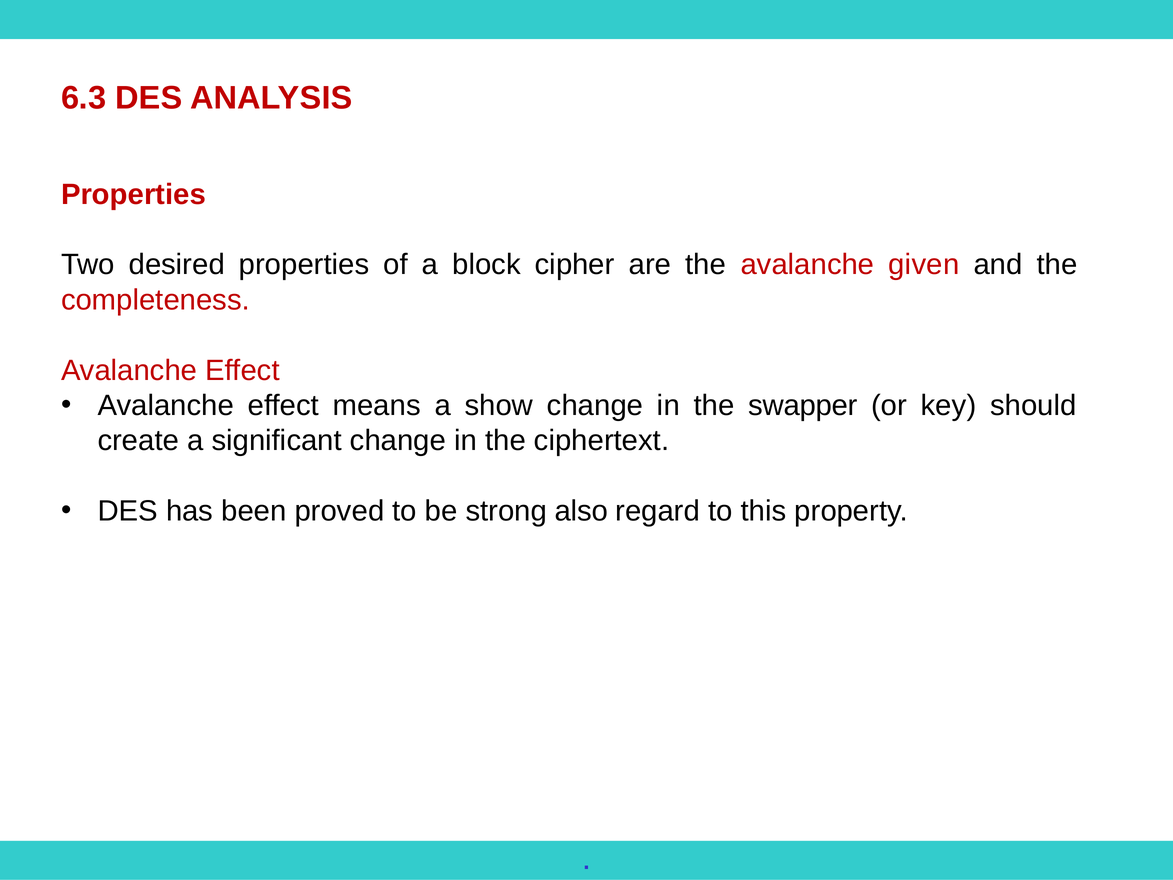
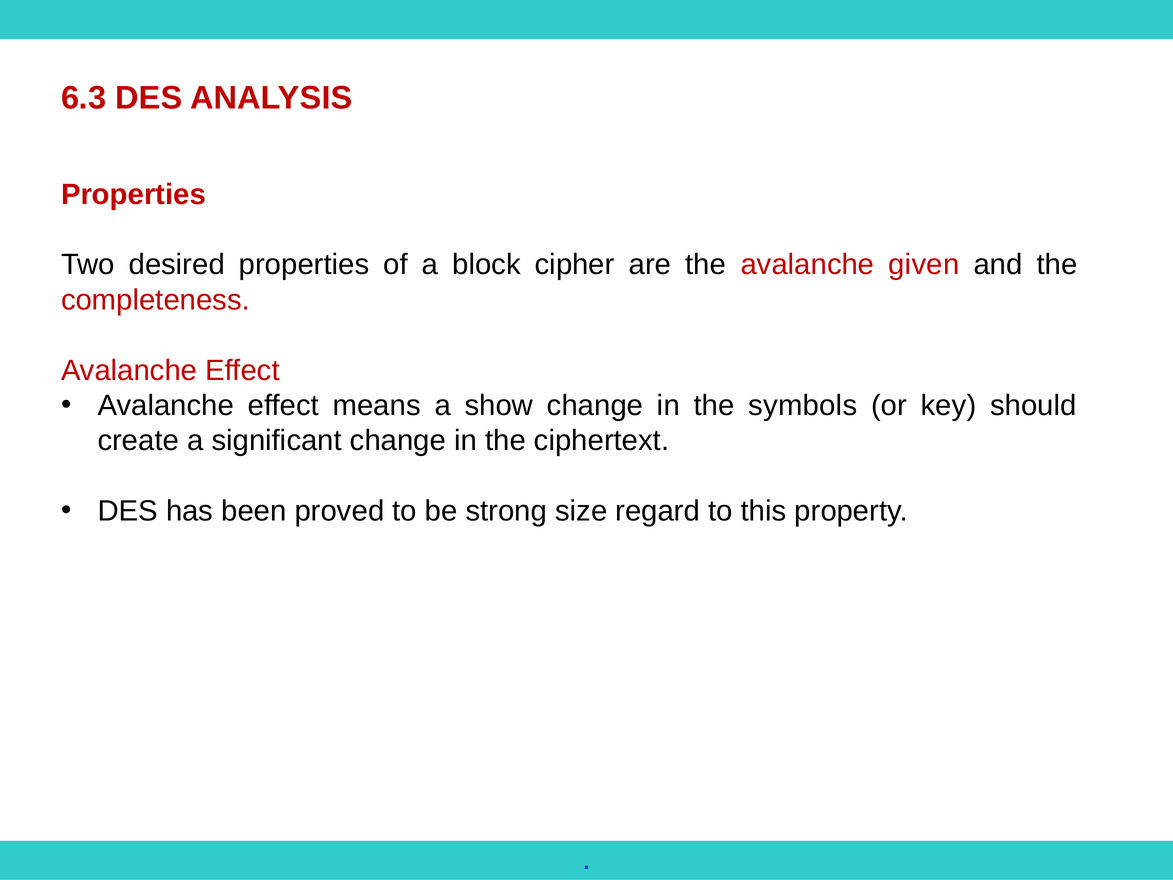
swapper: swapper -> symbols
also: also -> size
